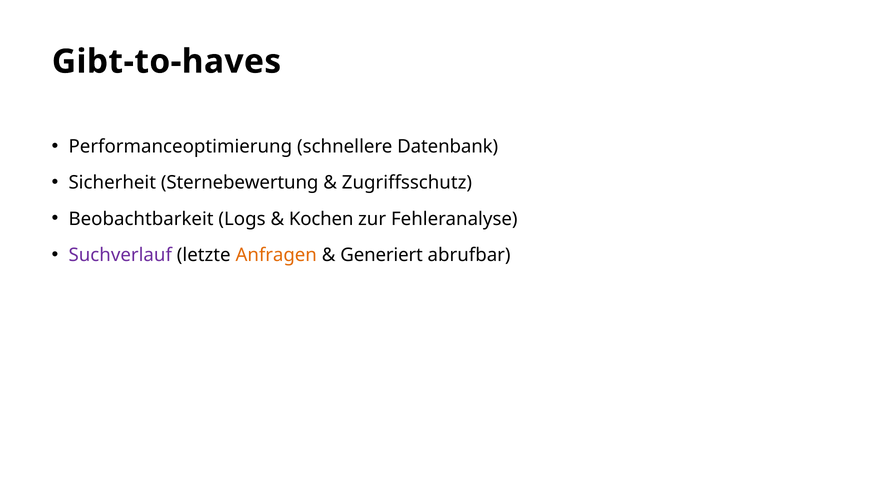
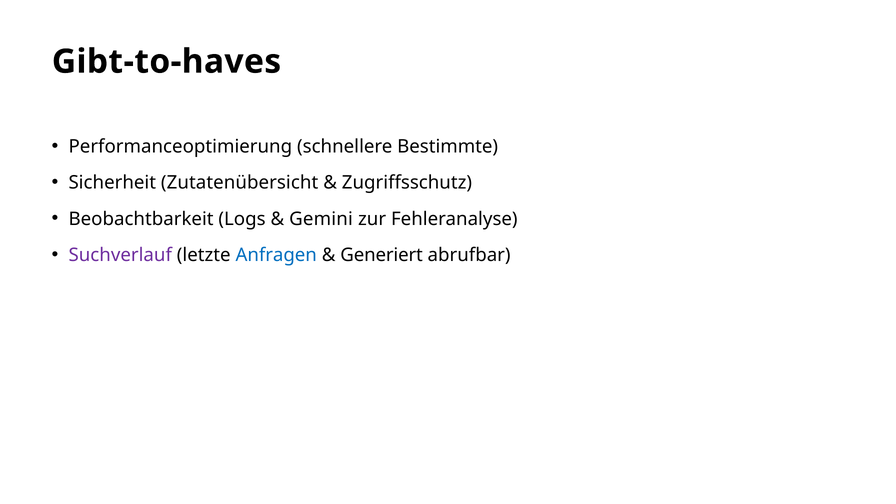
Datenbank: Datenbank -> Bestimmte
Sternebewertung: Sternebewertung -> Zutatenübersicht
Kochen: Kochen -> Gemini
Anfragen colour: orange -> blue
